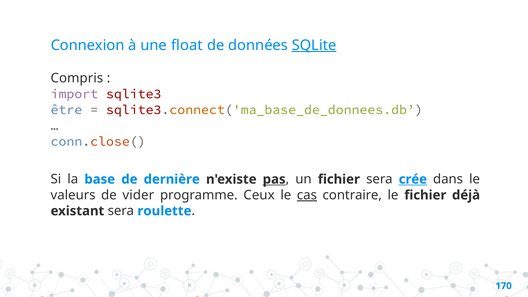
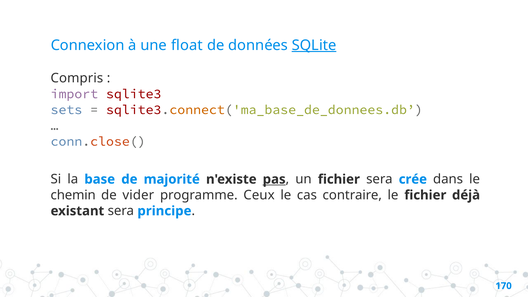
être: être -> sets
dernière: dernière -> majorité
crée underline: present -> none
valeurs: valeurs -> chemin
cas underline: present -> none
roulette: roulette -> principe
